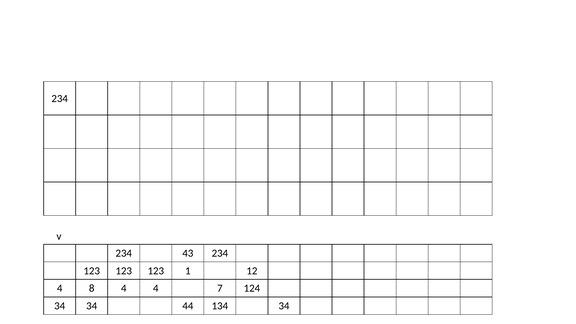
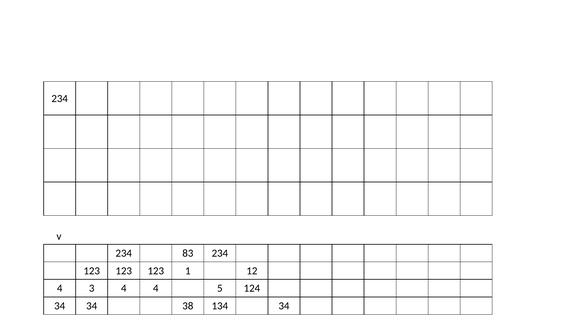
43: 43 -> 83
8: 8 -> 3
7: 7 -> 5
44: 44 -> 38
